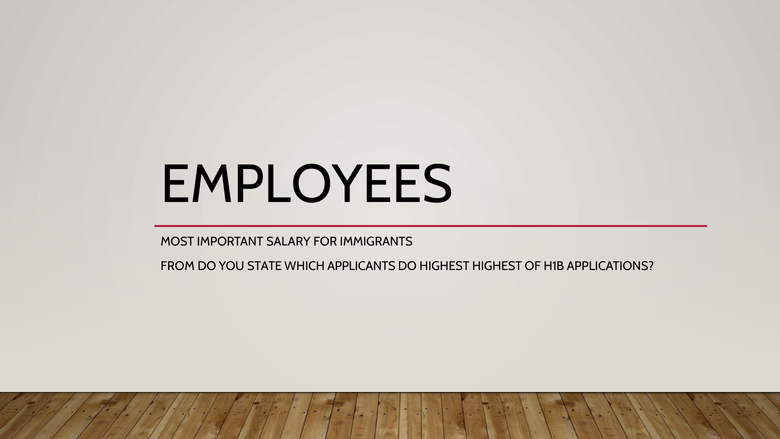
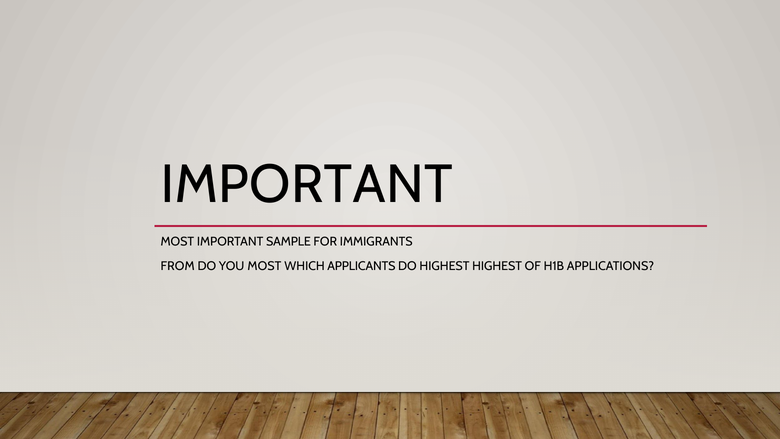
EMPLOYEES at (307, 185): EMPLOYEES -> IMPORTANT
SALARY: SALARY -> SAMPLE
YOU STATE: STATE -> MOST
